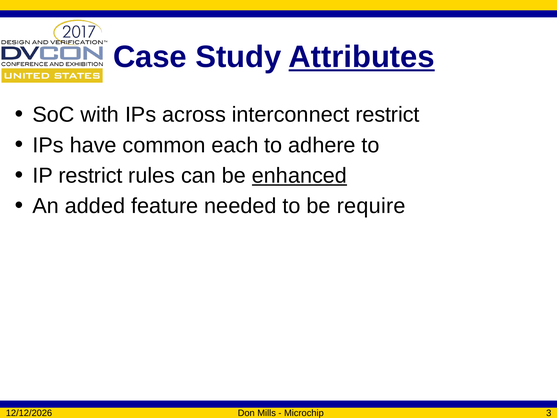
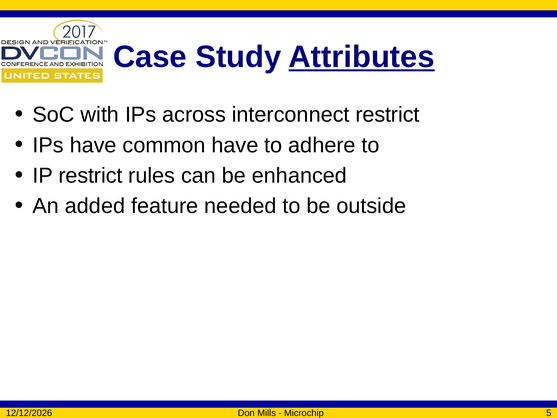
common each: each -> have
enhanced underline: present -> none
require: require -> outside
3: 3 -> 5
